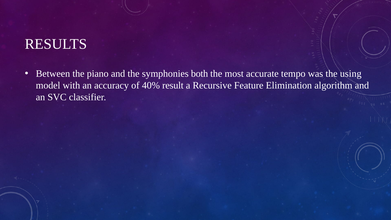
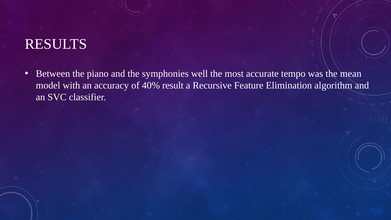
both: both -> well
using: using -> mean
